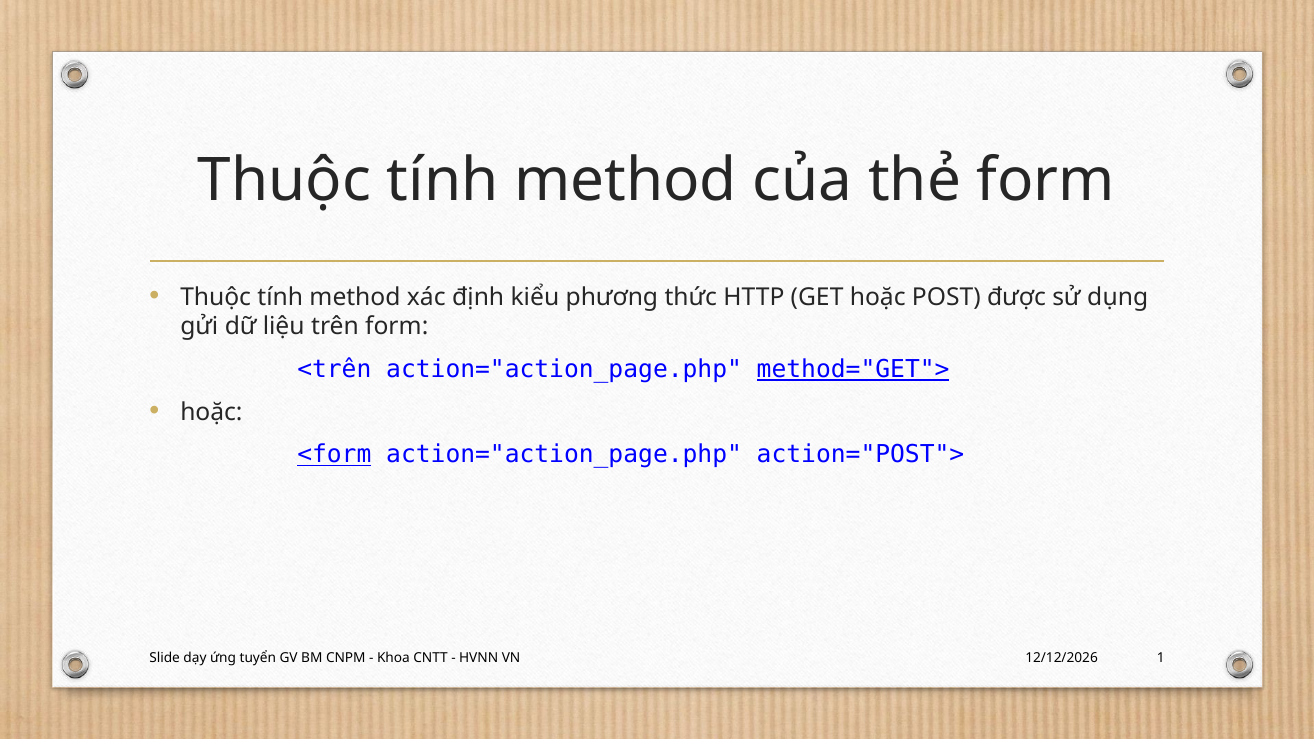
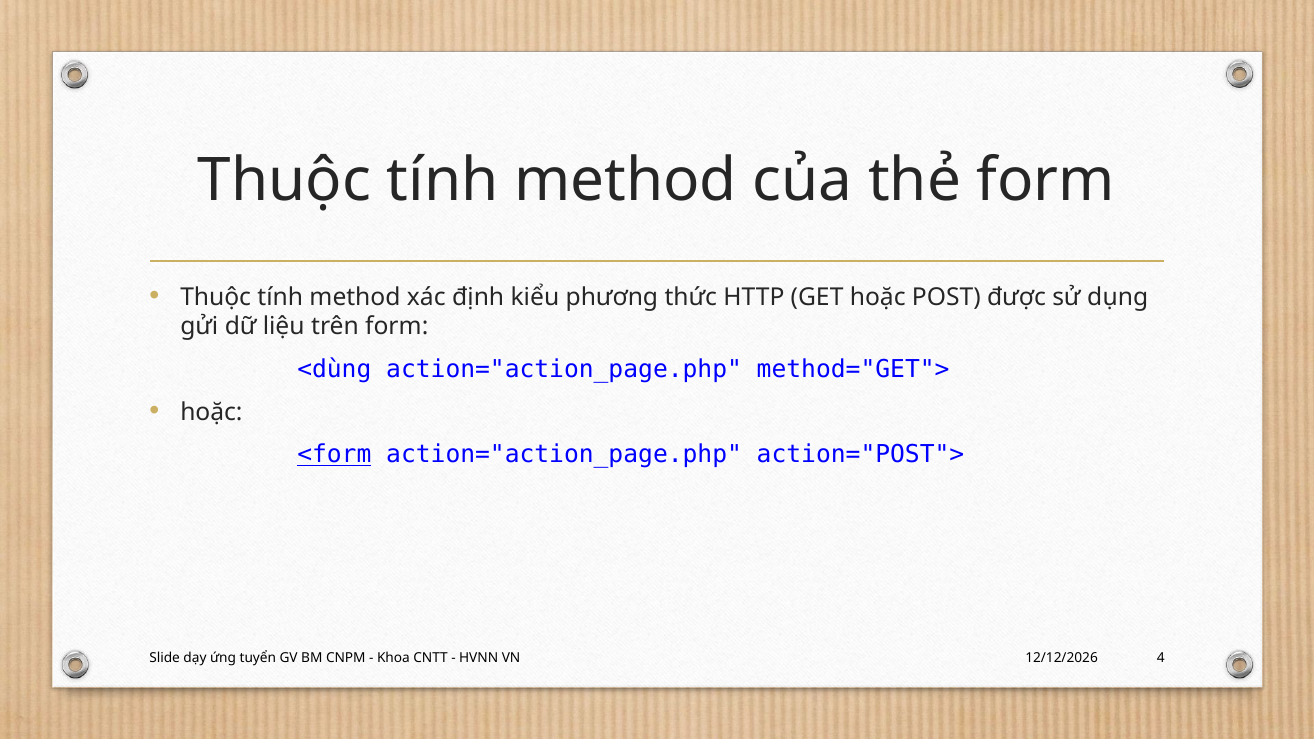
<trên: <trên -> <dùng
method="GET"> underline: present -> none
1: 1 -> 4
